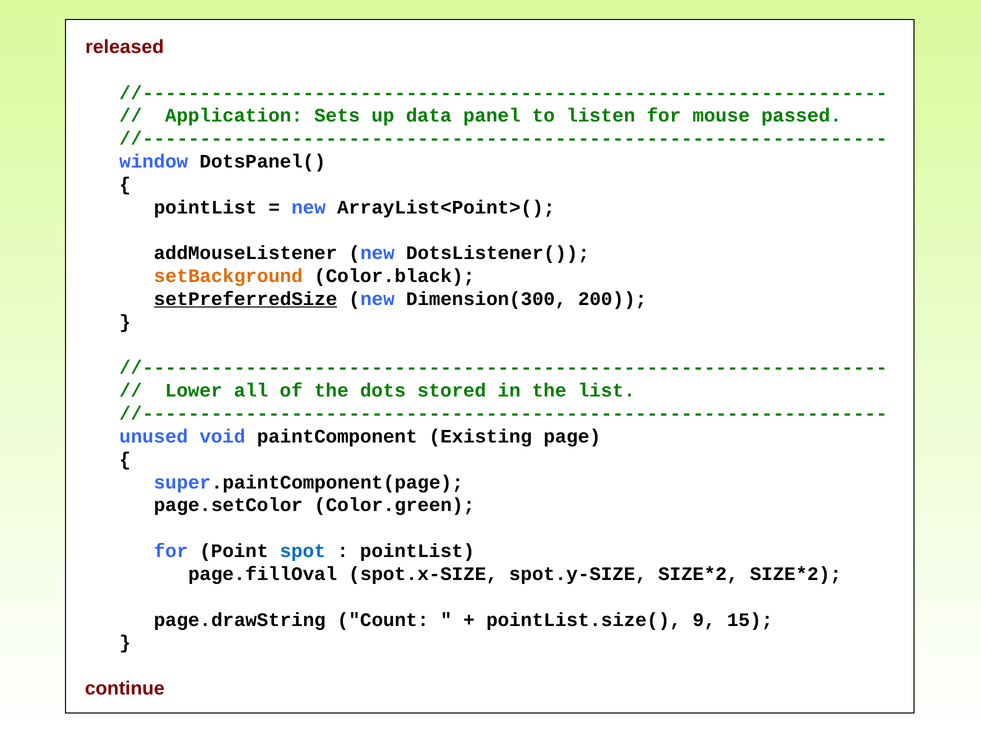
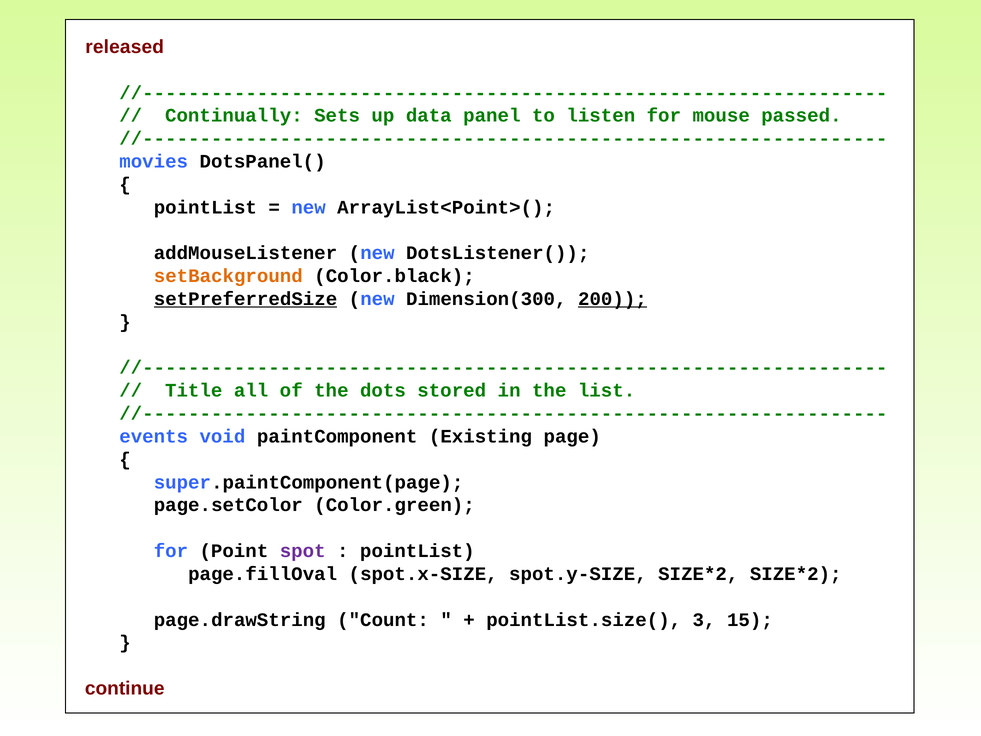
Application: Application -> Continually
window: window -> movies
200 underline: none -> present
Lower: Lower -> Title
unused: unused -> events
spot colour: blue -> purple
9: 9 -> 3
